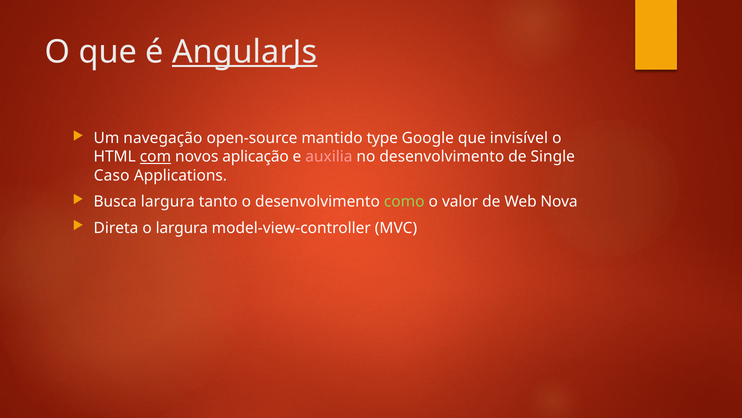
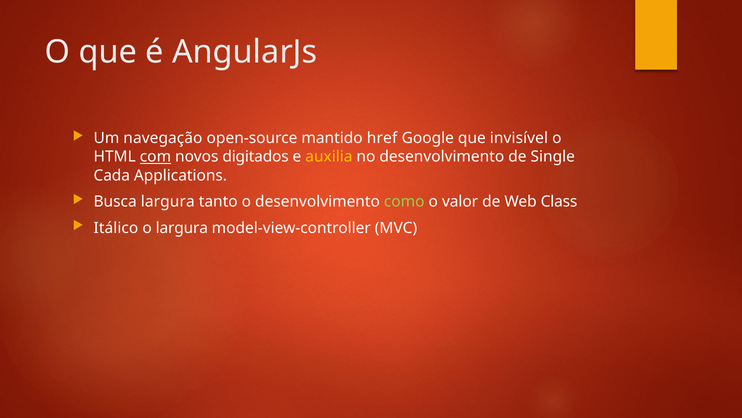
AngularJs underline: present -> none
type: type -> href
aplicação: aplicação -> digitados
auxilia colour: pink -> yellow
Caso: Caso -> Cada
Nova: Nova -> Class
Direta: Direta -> Itálico
